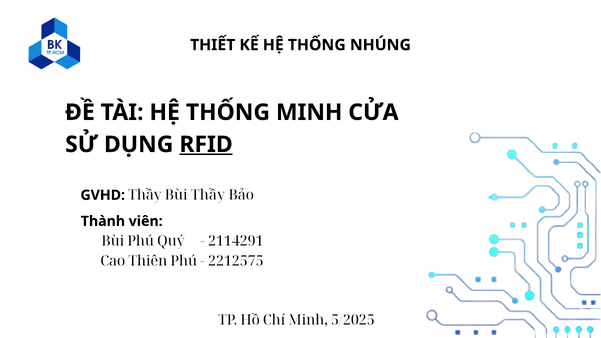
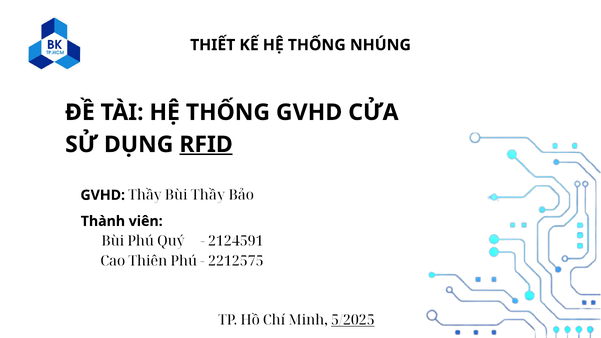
THỐNG MINH: MINH -> GVHD
2114291: 2114291 -> 2124591
5/2025 underline: none -> present
